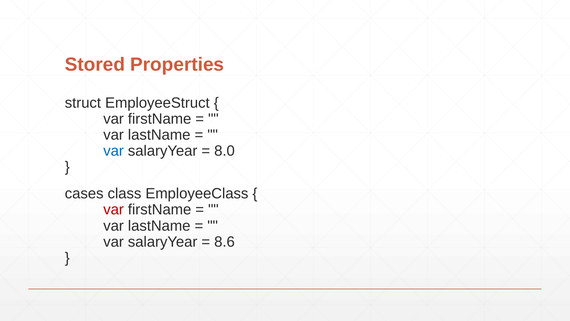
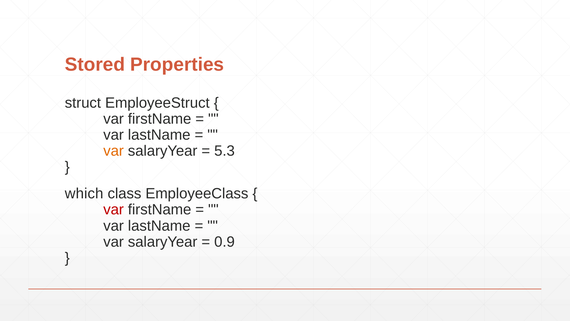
var at (114, 151) colour: blue -> orange
8.0: 8.0 -> 5.3
cases: cases -> which
8.6: 8.6 -> 0.9
